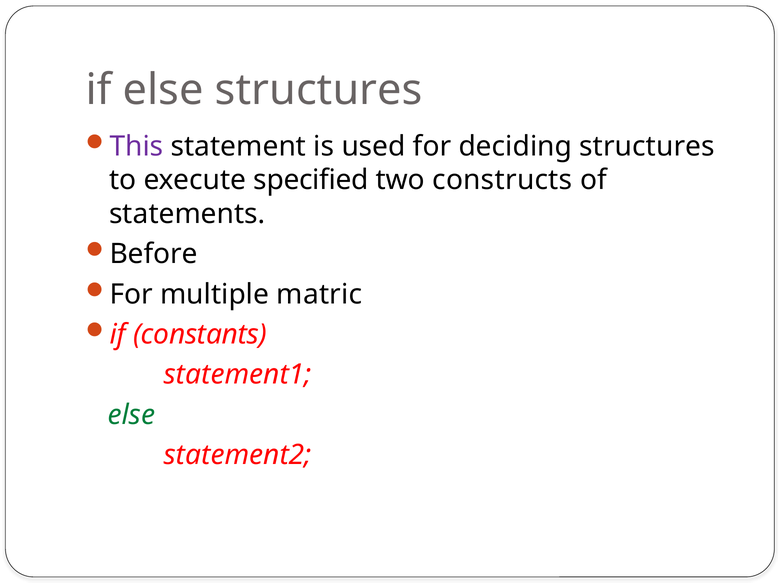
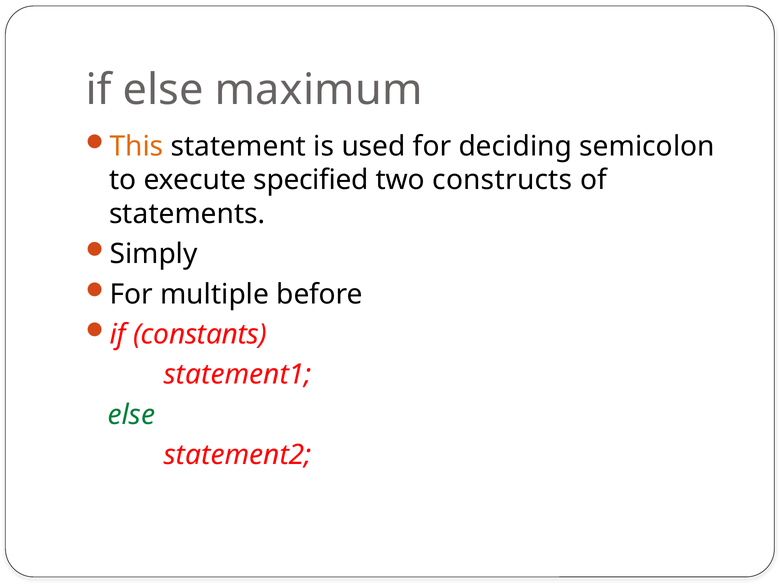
else structures: structures -> maximum
This colour: purple -> orange
deciding structures: structures -> semicolon
Before: Before -> Simply
matric: matric -> before
